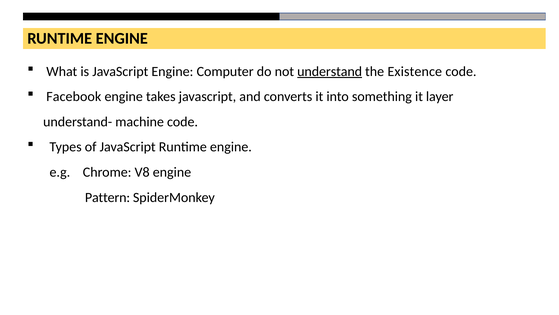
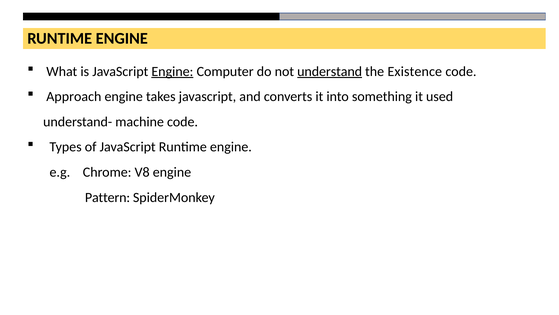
Engine at (172, 71) underline: none -> present
Facebook: Facebook -> Approach
layer: layer -> used
